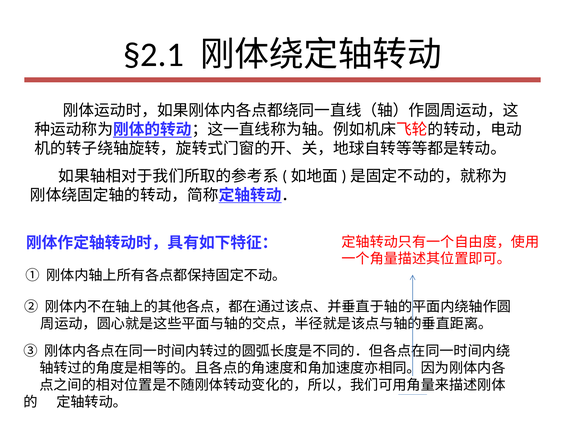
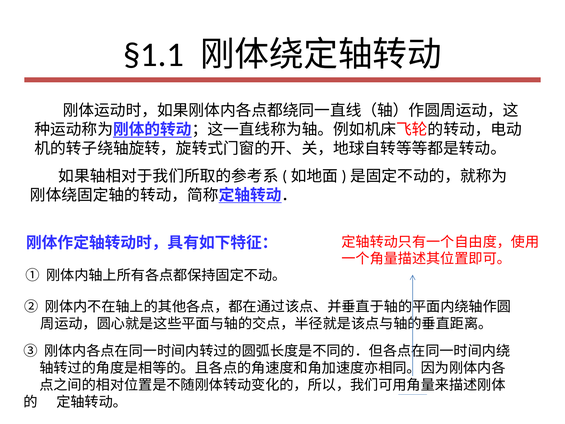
§2.1: §2.1 -> §1.1
